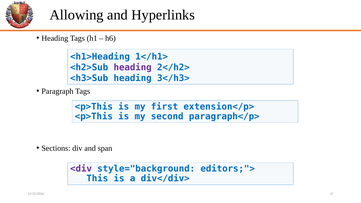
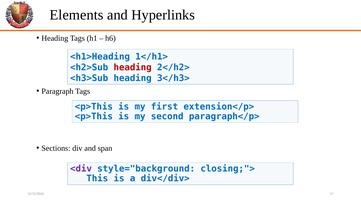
Allowing: Allowing -> Elements
heading at (133, 67) colour: purple -> red
editors;">: editors;"> -> closing;">
